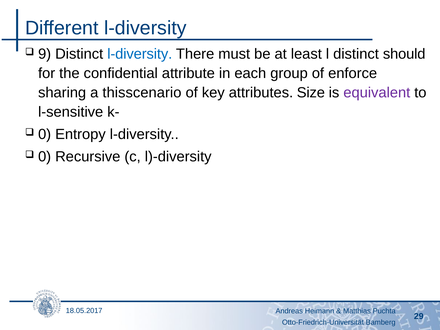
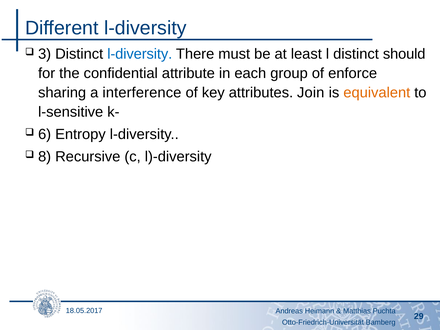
9: 9 -> 3
thisscenario: thisscenario -> interference
Size: Size -> Join
equivalent colour: purple -> orange
0 at (45, 134): 0 -> 6
0 at (45, 157): 0 -> 8
